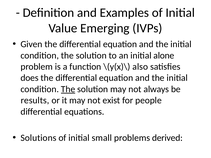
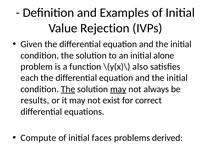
Emerging: Emerging -> Rejection
does: does -> each
may at (118, 89) underline: none -> present
people: people -> correct
Solutions: Solutions -> Compute
small: small -> faces
